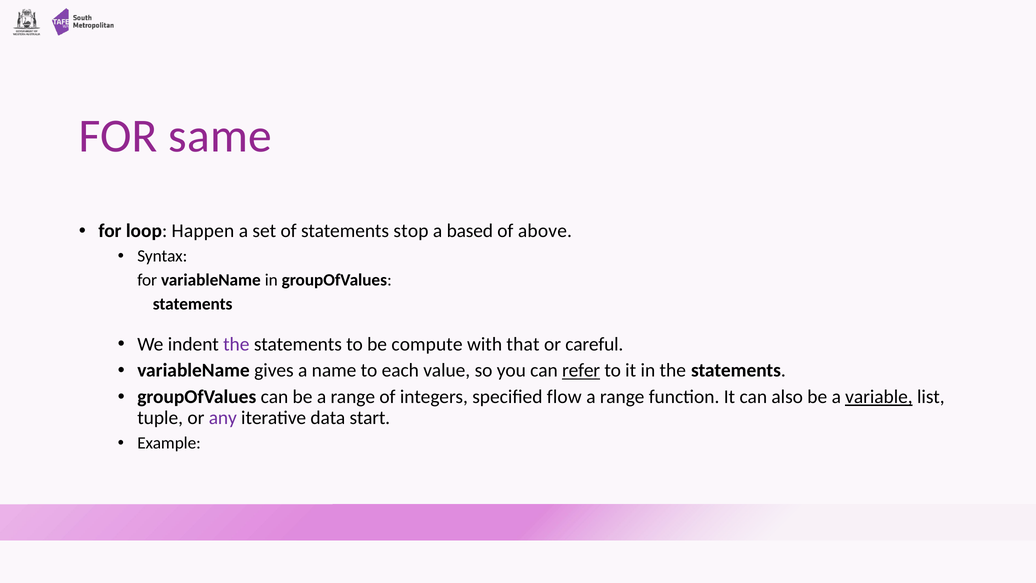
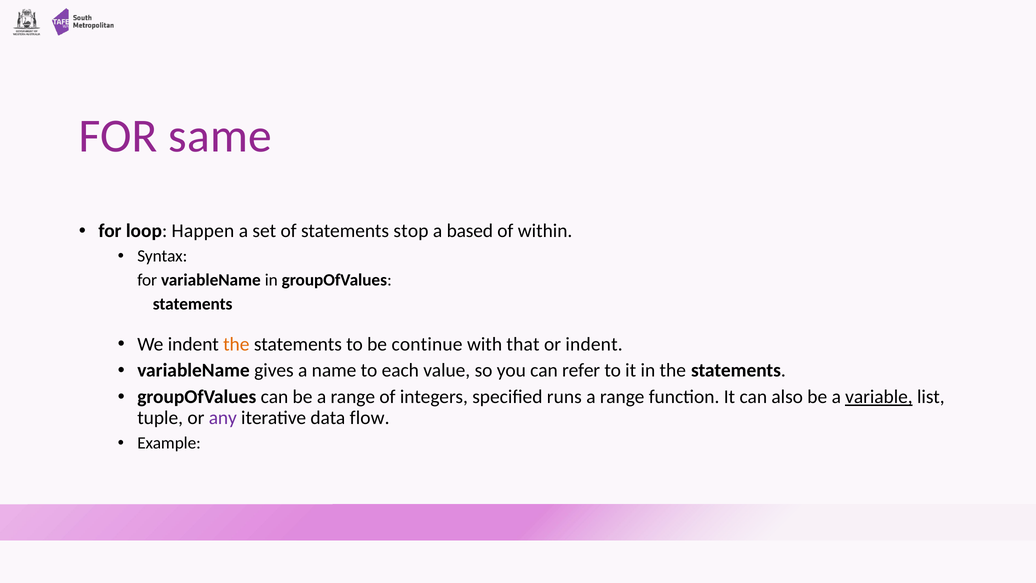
above: above -> within
the at (236, 344) colour: purple -> orange
compute: compute -> continue
or careful: careful -> indent
refer underline: present -> none
flow: flow -> runs
start: start -> flow
